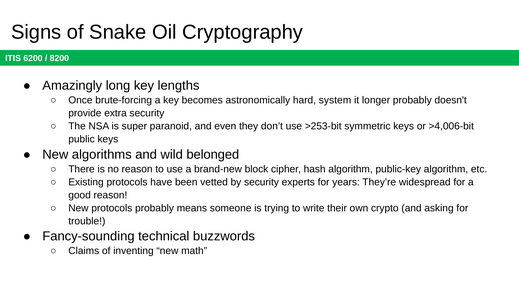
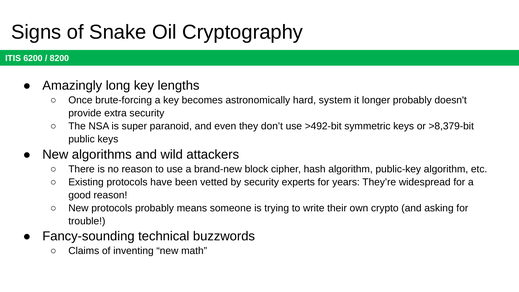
>253-bit: >253-bit -> >492-bit
>4,006-bit: >4,006-bit -> >8,379-bit
belonged: belonged -> attackers
